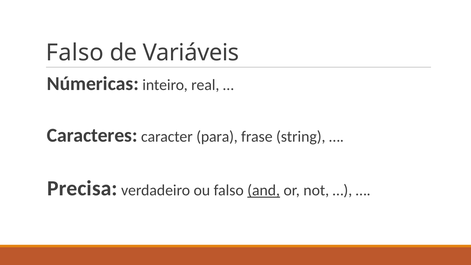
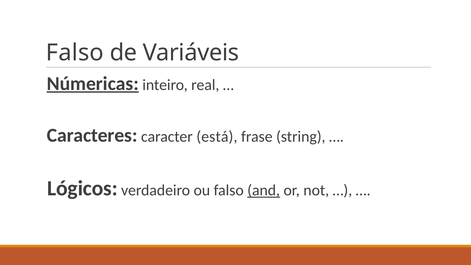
Númericas underline: none -> present
para: para -> está
Precisa: Precisa -> Lógicos
